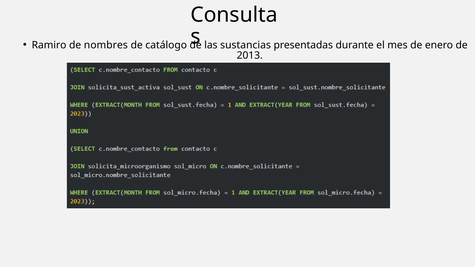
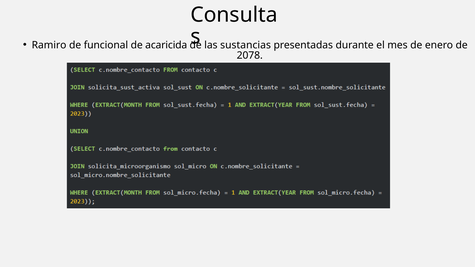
nombres: nombres -> funcional
catálogo: catálogo -> acaricida
2013: 2013 -> 2078
